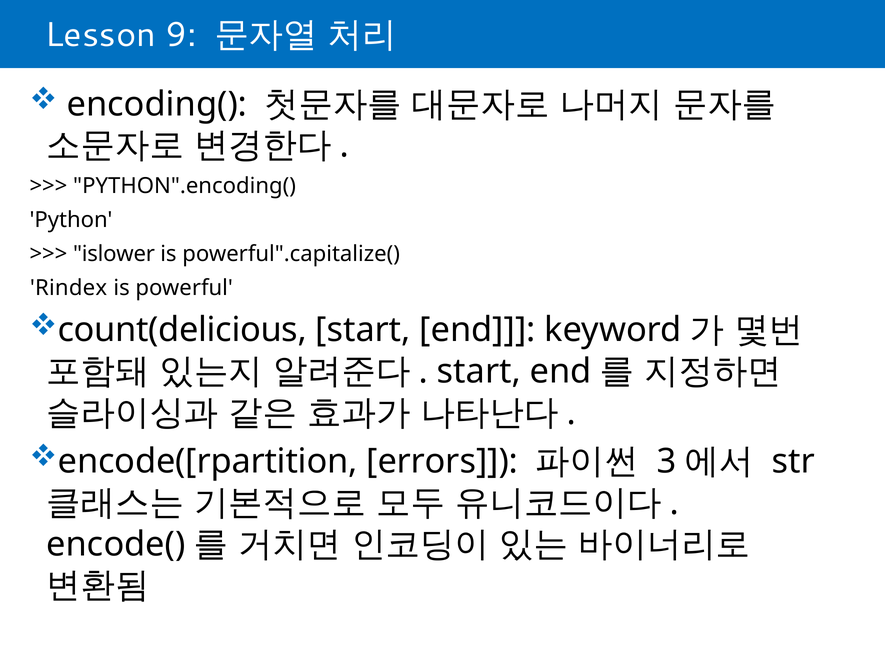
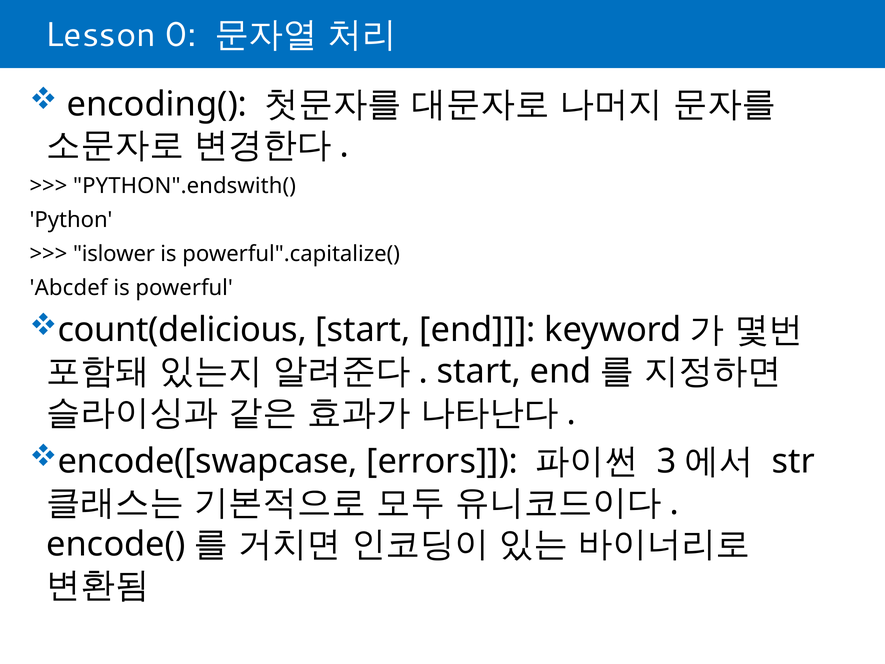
9: 9 -> 0
PYTHON".encoding(: PYTHON".encoding( -> PYTHON".endswith(
Rindex: Rindex -> Abcdef
encode([rpartition: encode([rpartition -> encode([swapcase
